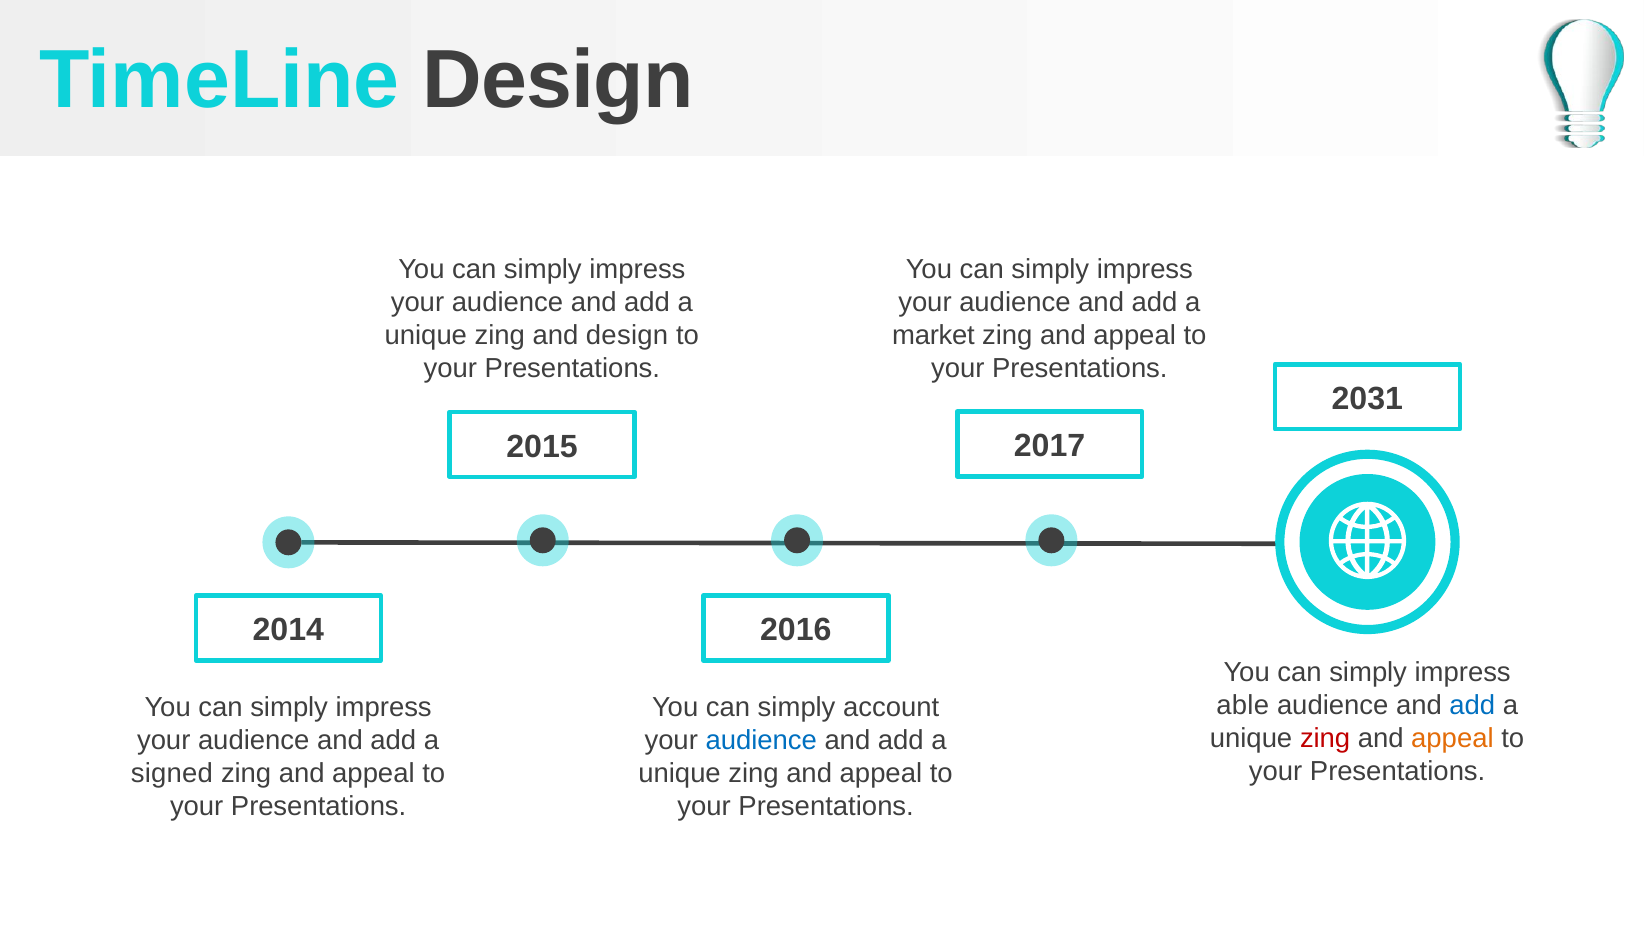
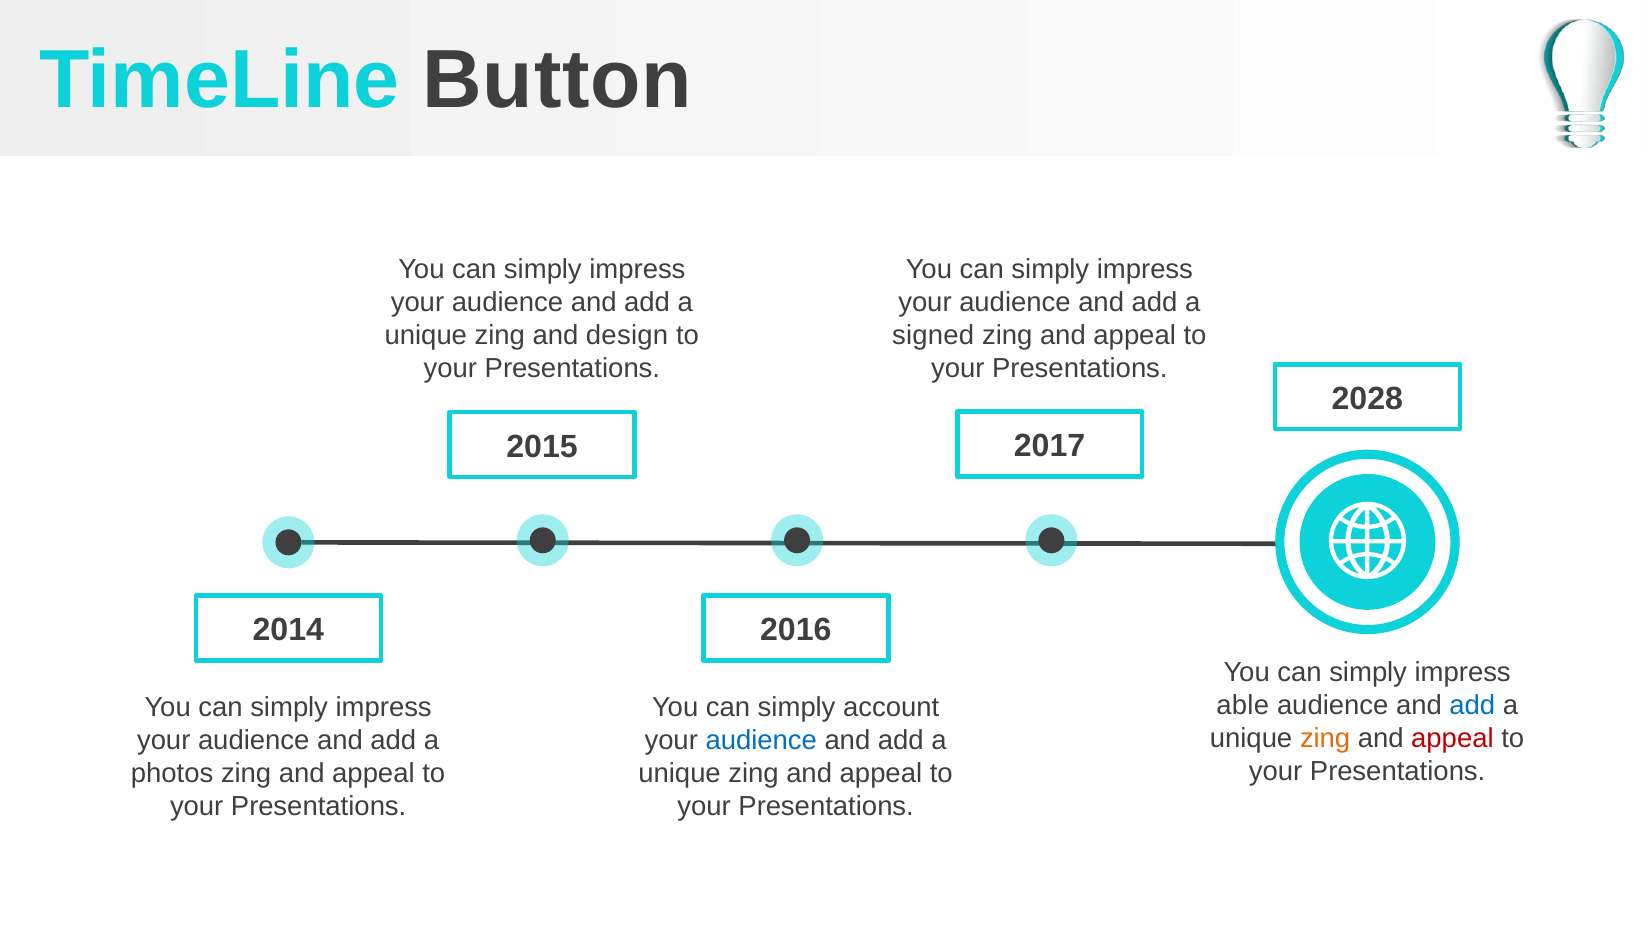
TimeLine Design: Design -> Button
market: market -> signed
2031: 2031 -> 2028
zing at (1325, 739) colour: red -> orange
appeal at (1452, 739) colour: orange -> red
signed: signed -> photos
